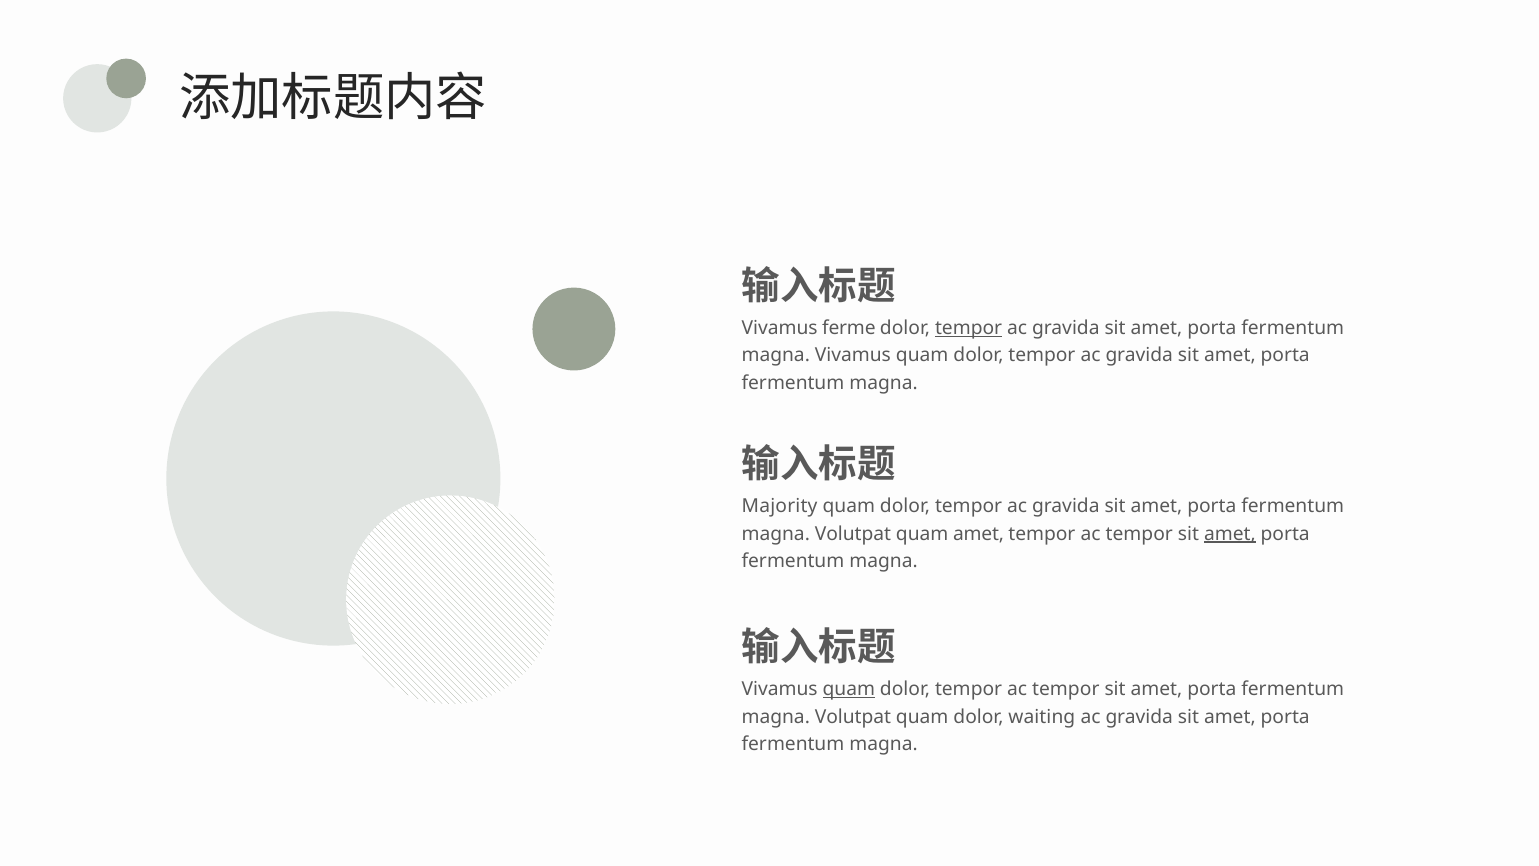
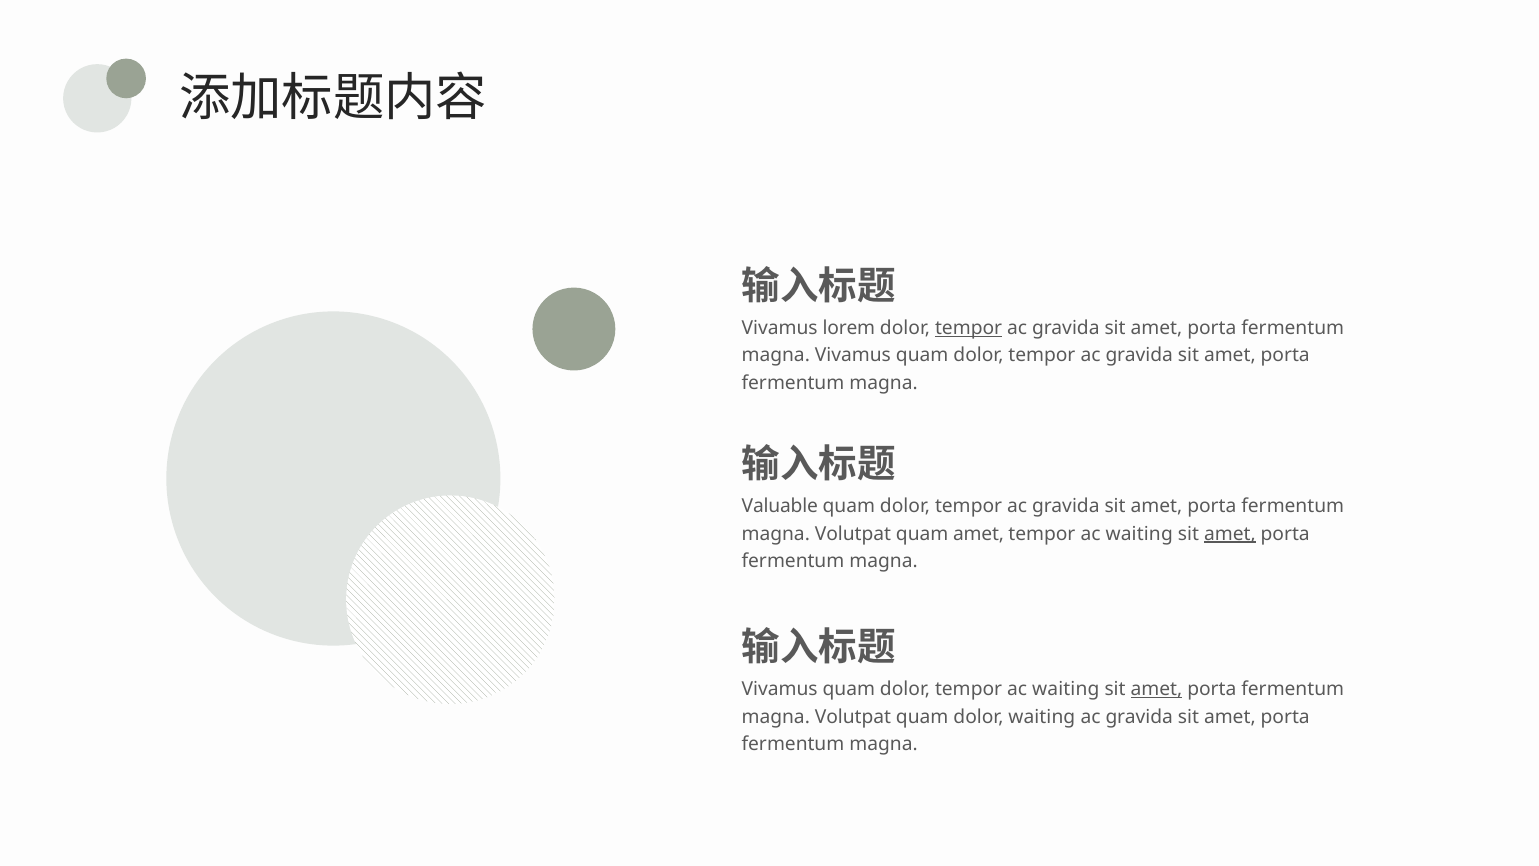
ferme: ferme -> lorem
Majority: Majority -> Valuable
tempor at (1139, 534): tempor -> waiting
quam at (849, 689) underline: present -> none
dolor tempor ac tempor: tempor -> waiting
amet at (1156, 689) underline: none -> present
